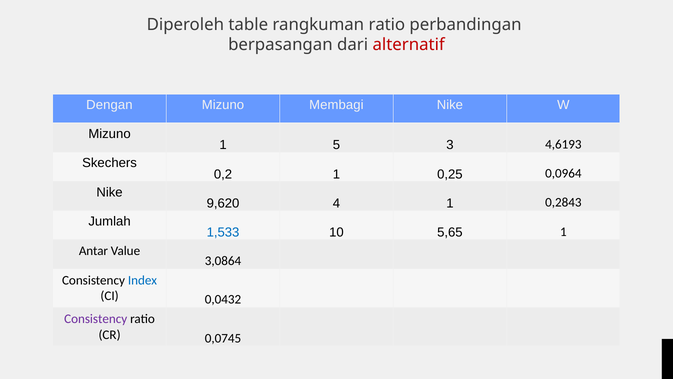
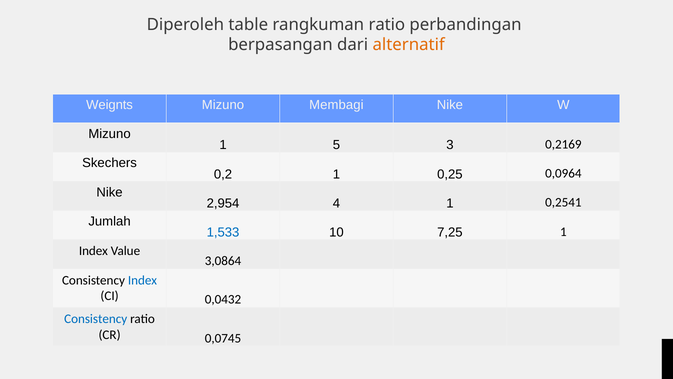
alternatif colour: red -> orange
Dengan: Dengan -> Weignts
4,6193: 4,6193 -> 0,2169
9,620: 9,620 -> 2,954
0,2843: 0,2843 -> 0,2541
5,65: 5,65 -> 7,25
Antar at (93, 251): Antar -> Index
Consistency at (96, 319) colour: purple -> blue
